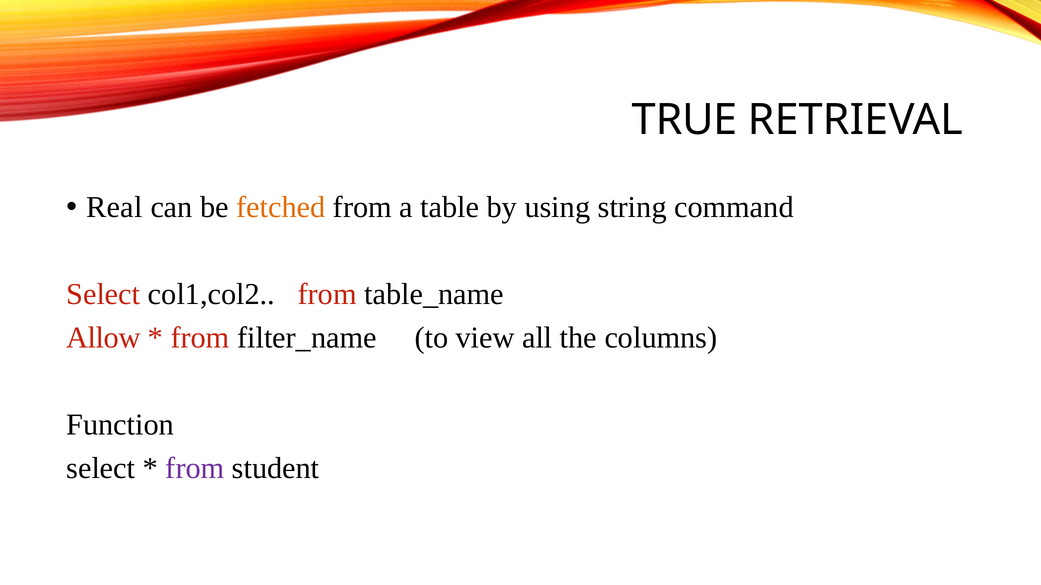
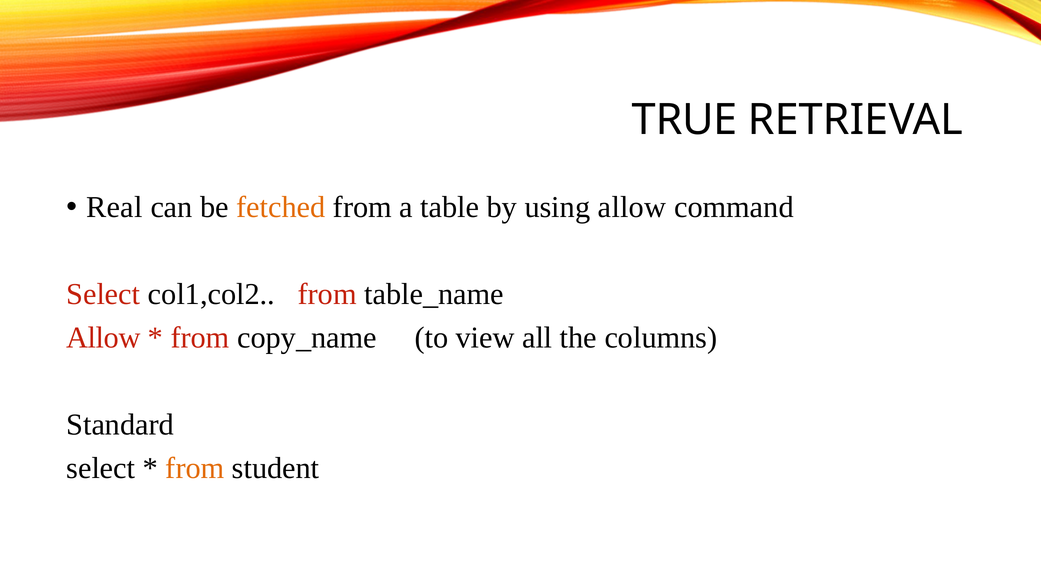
using string: string -> allow
filter_name: filter_name -> copy_name
Function: Function -> Standard
from at (195, 469) colour: purple -> orange
